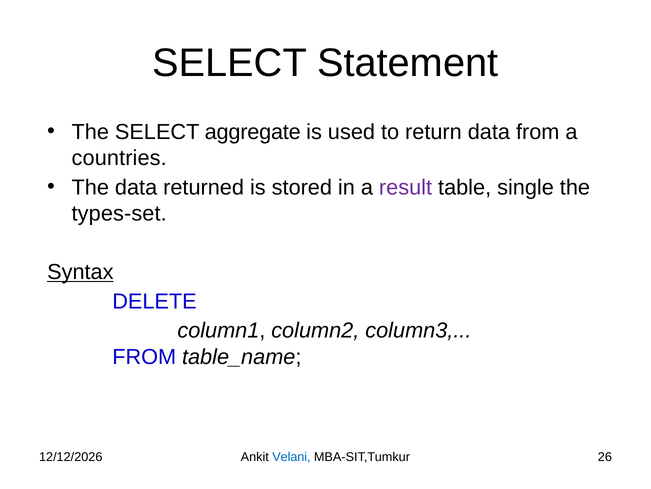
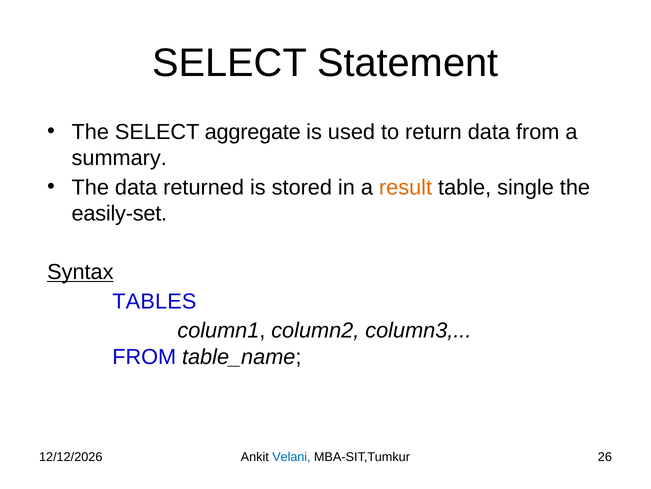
countries: countries -> summary
result colour: purple -> orange
types-set: types-set -> easily-set
DELETE: DELETE -> TABLES
